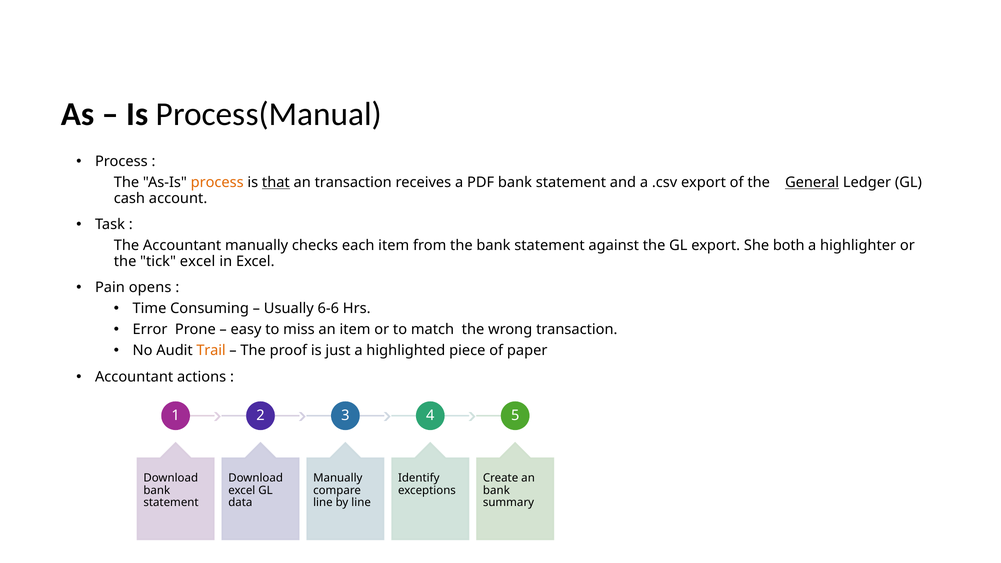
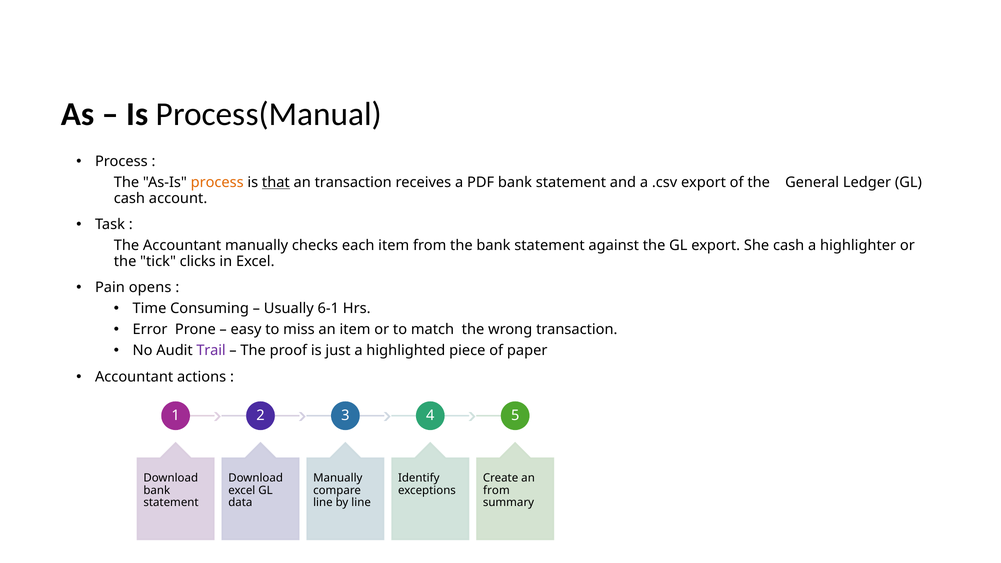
General underline: present -> none
She both: both -> cash
tick excel: excel -> clicks
6-6: 6-6 -> 6-1
Trail colour: orange -> purple
bank at (496, 490): bank -> from
